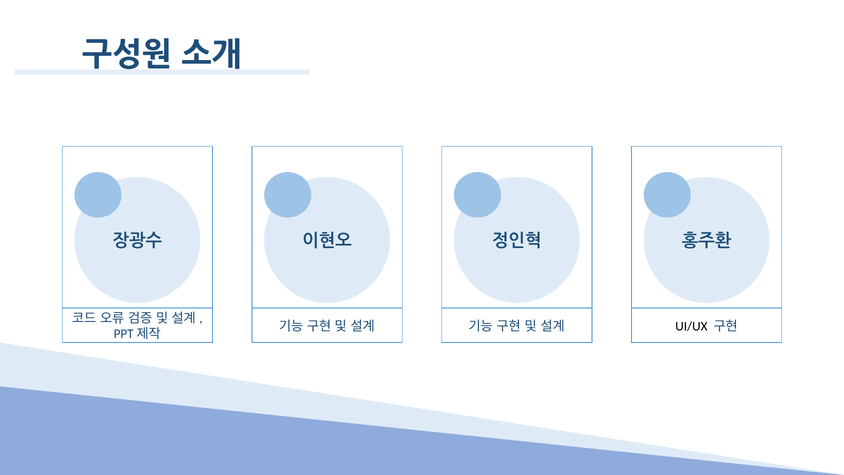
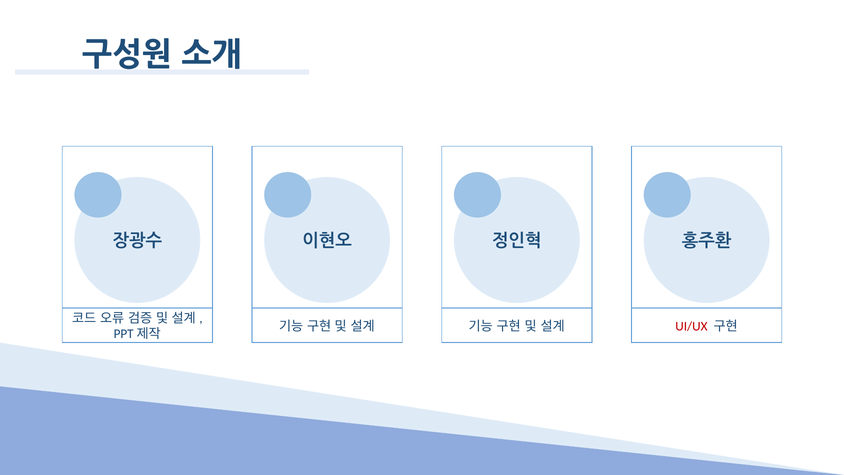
UI/UX colour: black -> red
